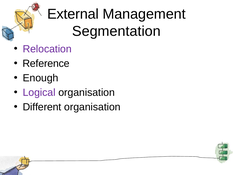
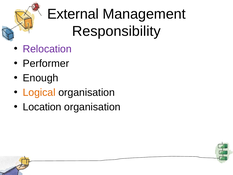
Segmentation: Segmentation -> Responsibility
Reference: Reference -> Performer
Logical colour: purple -> orange
Different: Different -> Location
